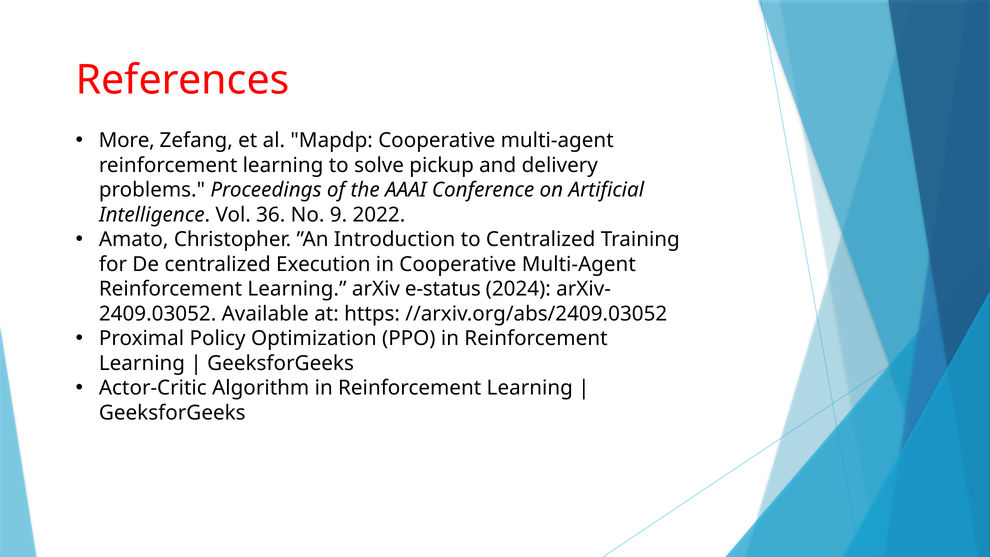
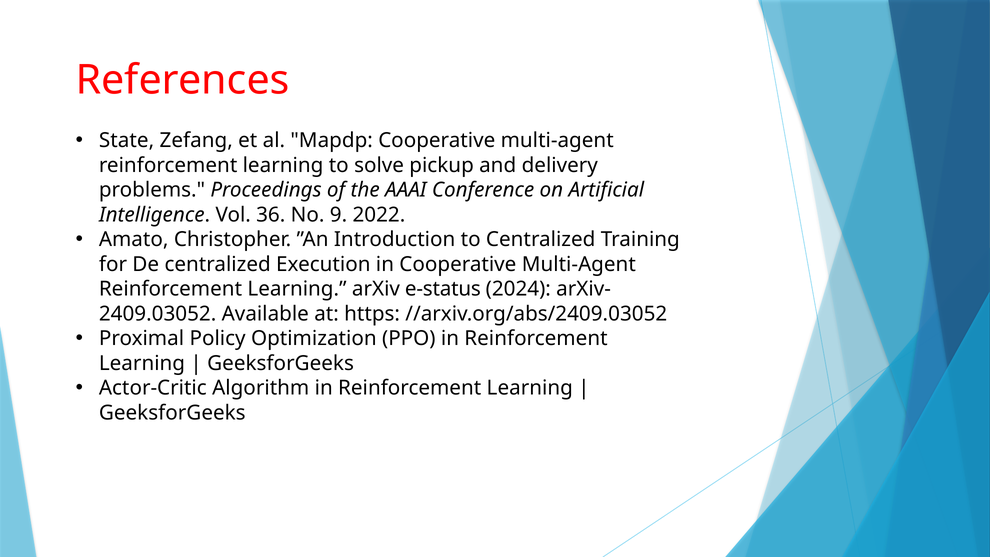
More: More -> State
